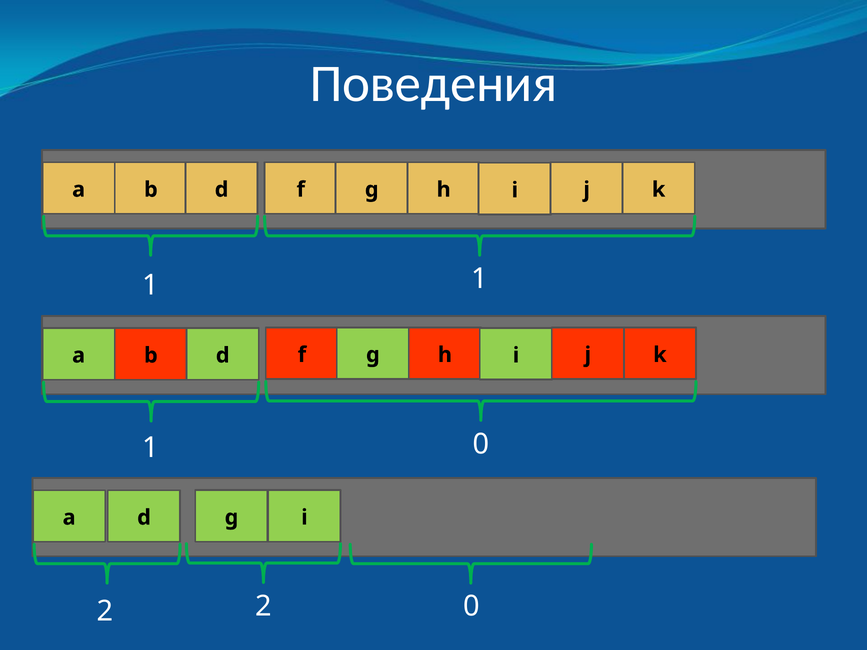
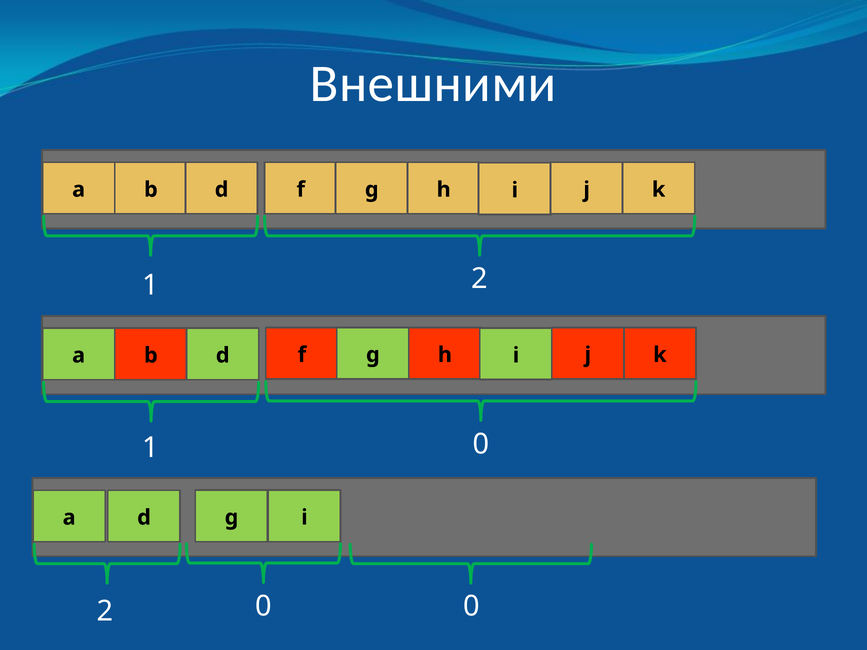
Поведения: Поведения -> Внешними
1 1: 1 -> 2
2 2: 2 -> 0
